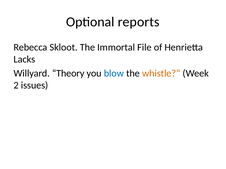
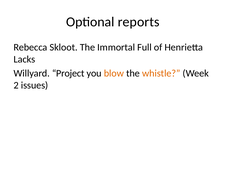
File: File -> Full
Theory: Theory -> Project
blow colour: blue -> orange
